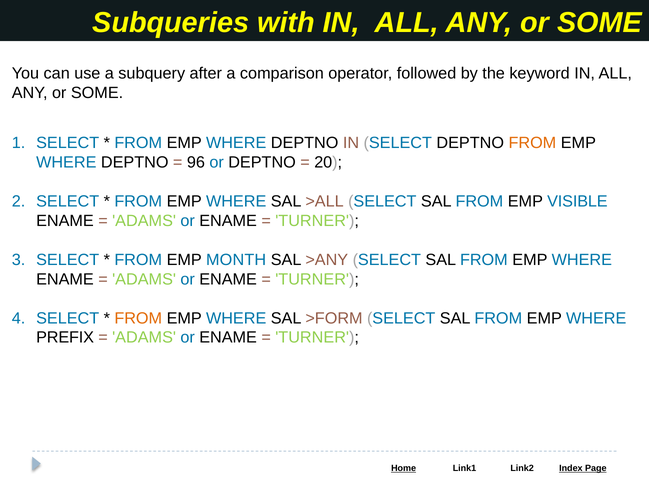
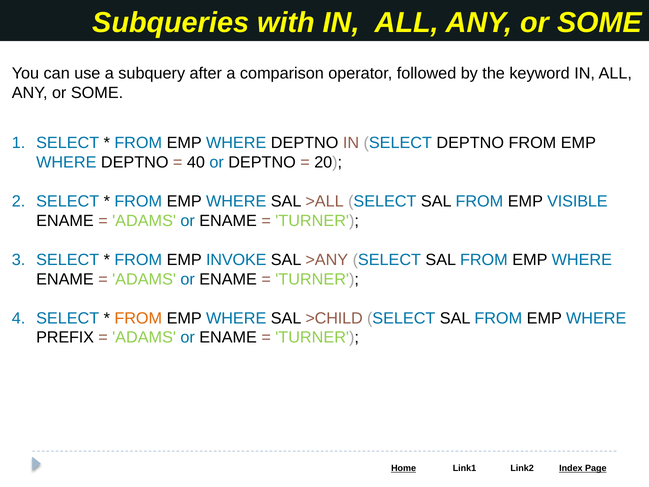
FROM at (532, 143) colour: orange -> black
96: 96 -> 40
MONTH: MONTH -> INVOKE
>FORM: >FORM -> >CHILD
